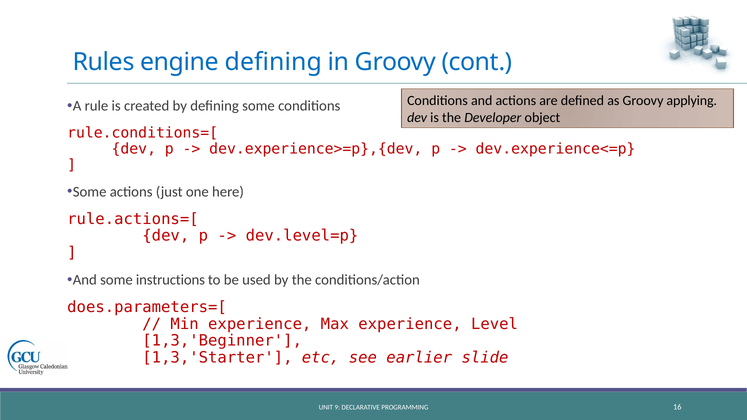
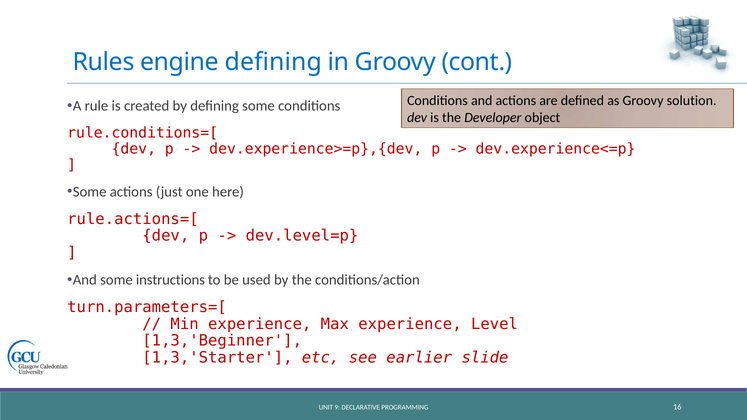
applying: applying -> solution
does.parameters=[: does.parameters=[ -> turn.parameters=[
